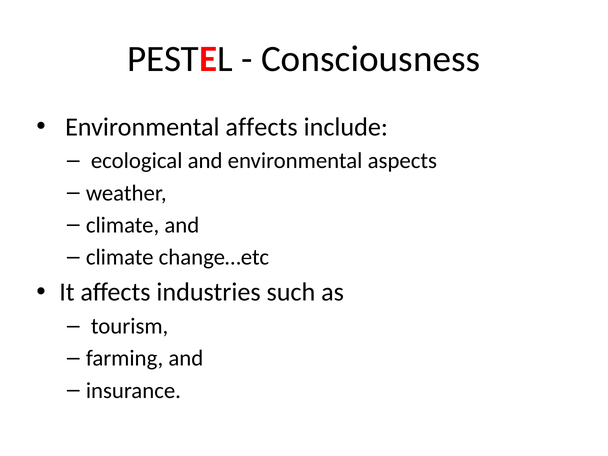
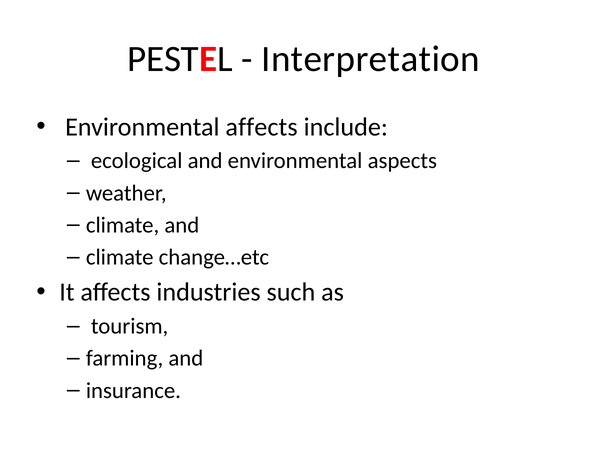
Consciousness: Consciousness -> Interpretation
